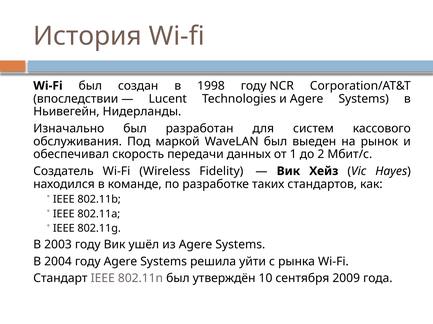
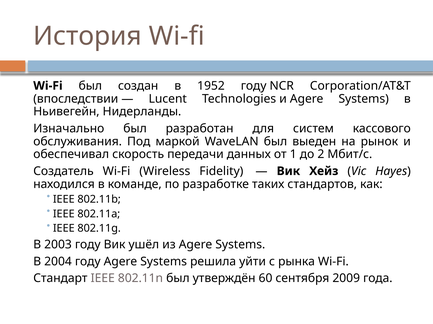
1998: 1998 -> 1952
10: 10 -> 60
